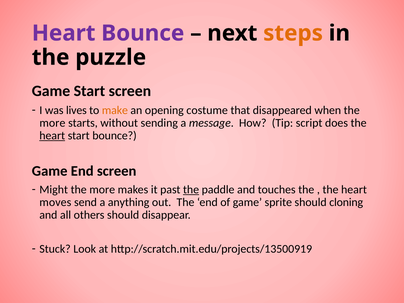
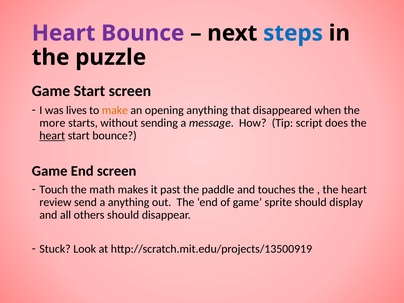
steps colour: orange -> blue
opening costume: costume -> anything
Might: Might -> Touch
more at (102, 189): more -> math
the at (191, 189) underline: present -> none
moves: moves -> review
cloning: cloning -> display
